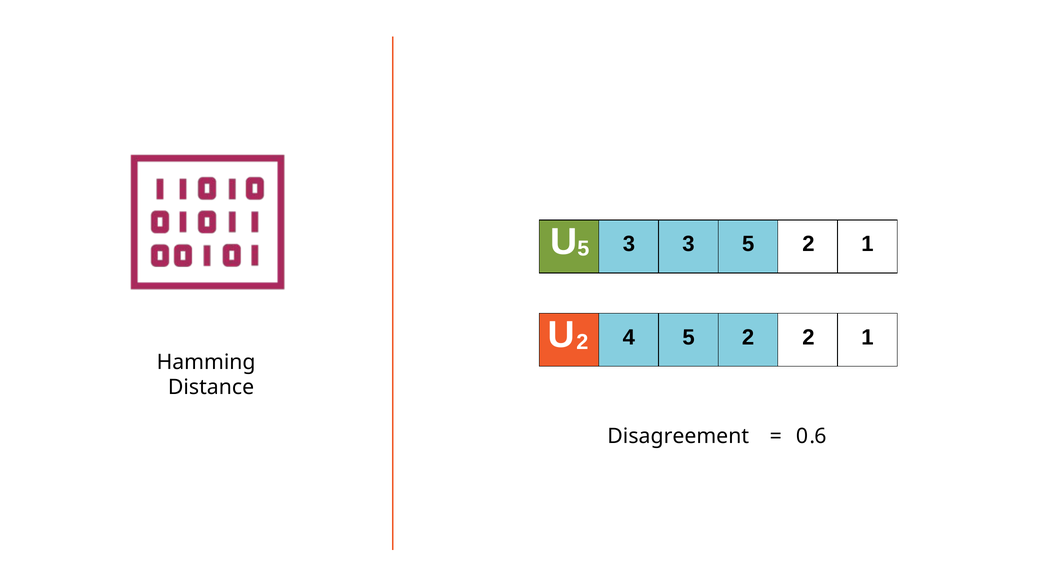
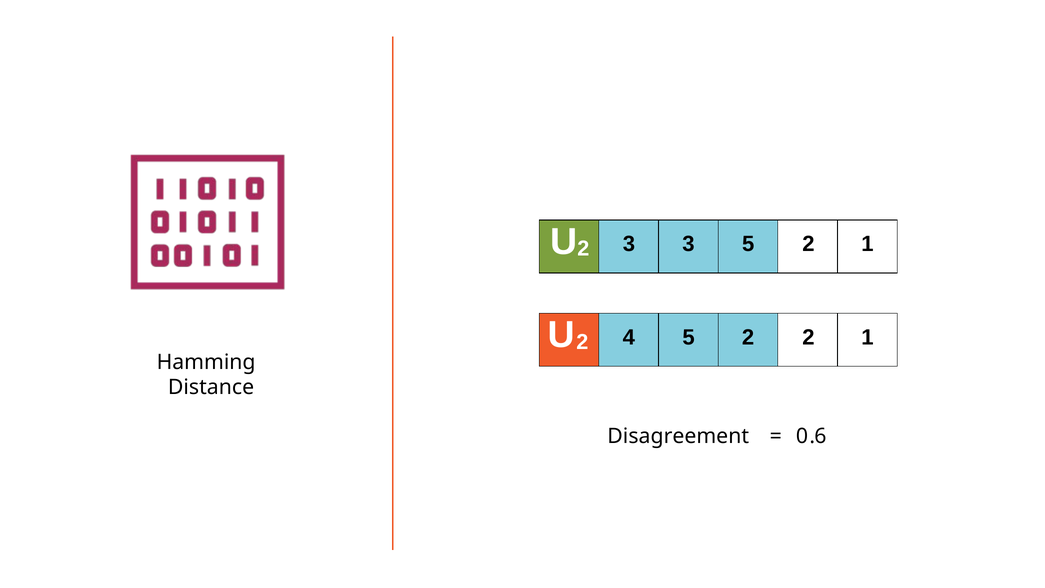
5 at (583, 249): 5 -> 2
